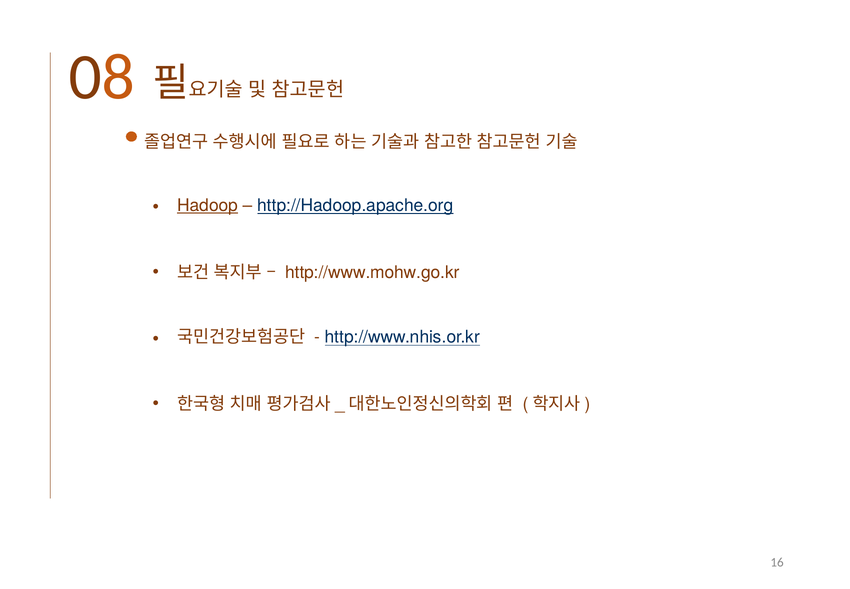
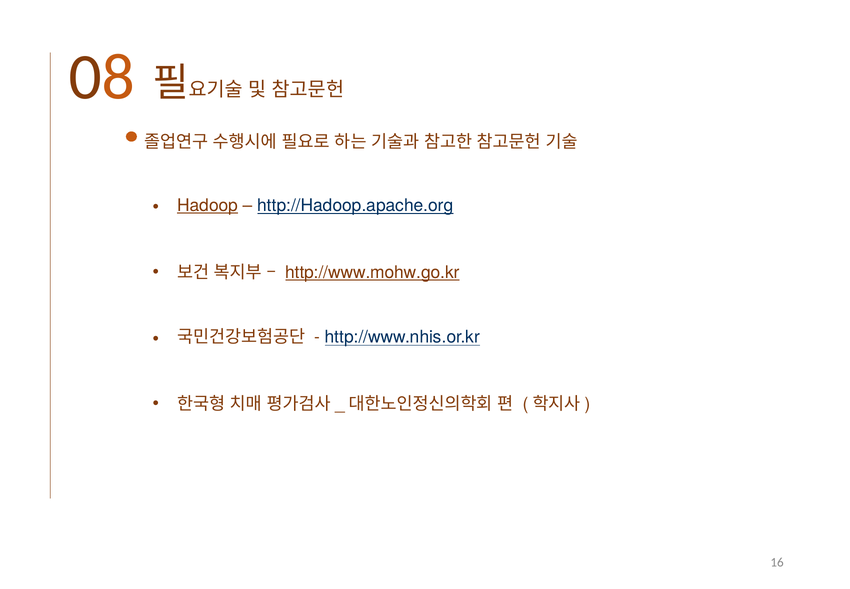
http://www.mohw.go.kr underline: none -> present
